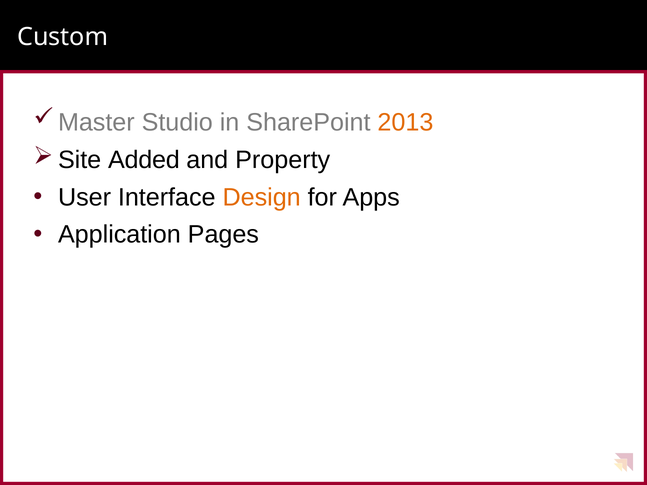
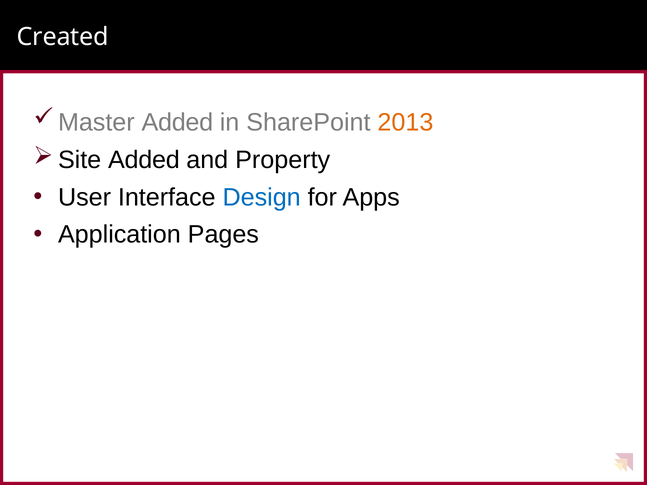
Custom: Custom -> Created
Studio at (177, 123): Studio -> Added
Design colour: orange -> blue
